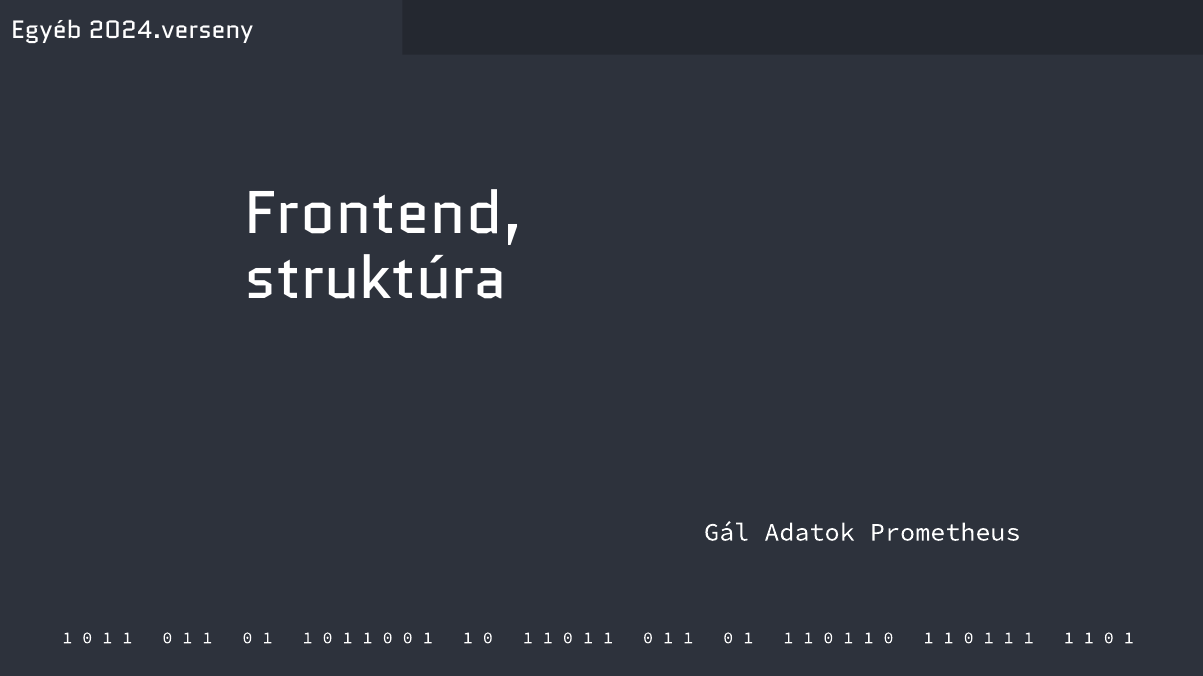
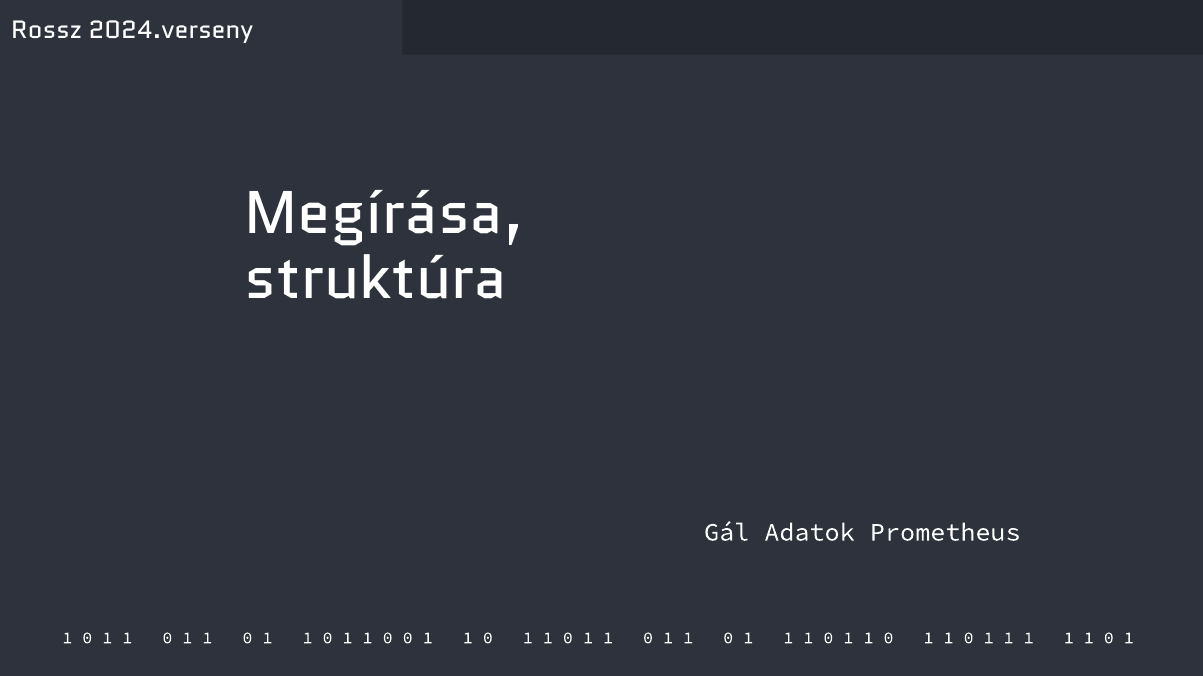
Egyéb: Egyéb -> Rossz
Frontend: Frontend -> Megírása
